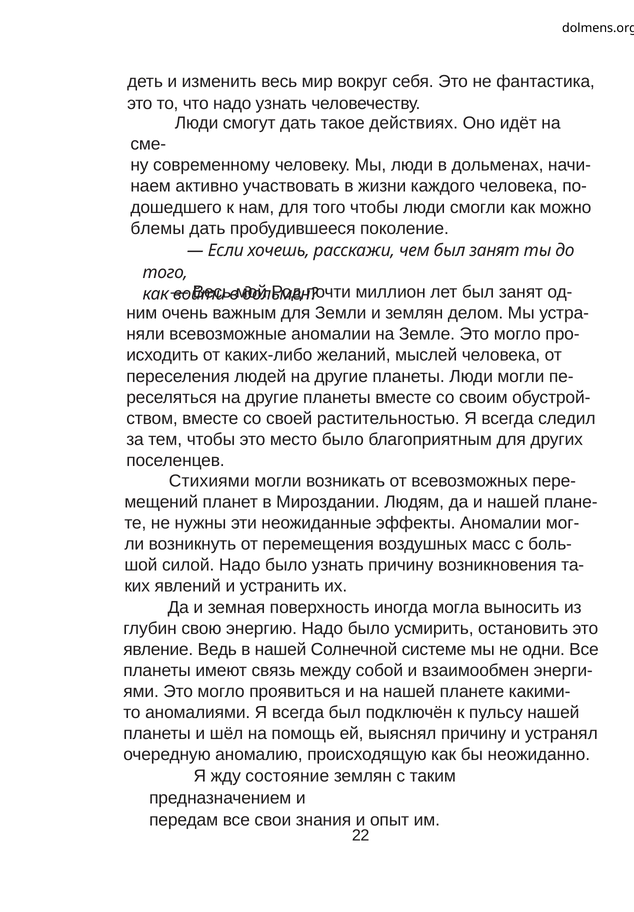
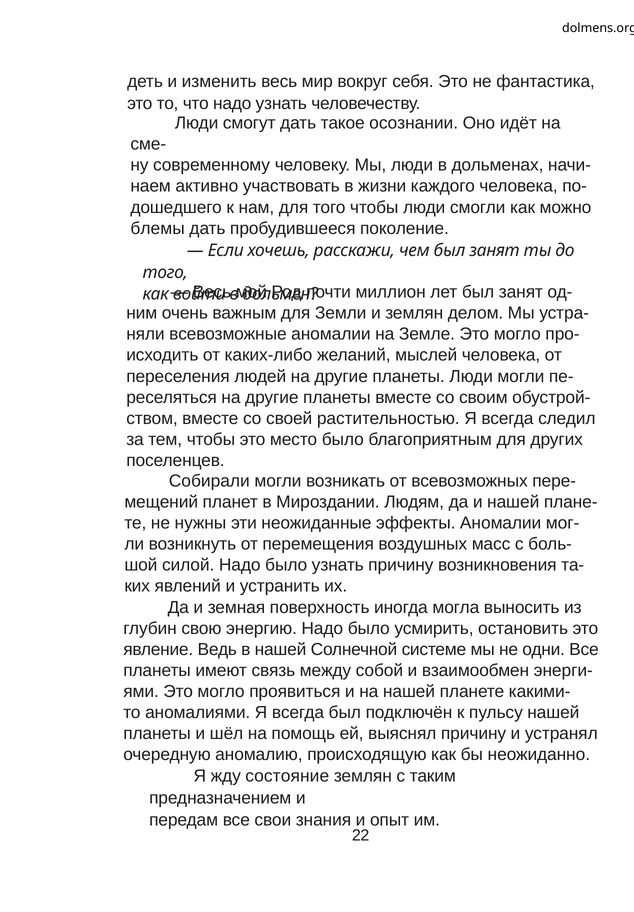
действиях: действиях -> осознании
Стихиями: Стихиями -> Собирали
